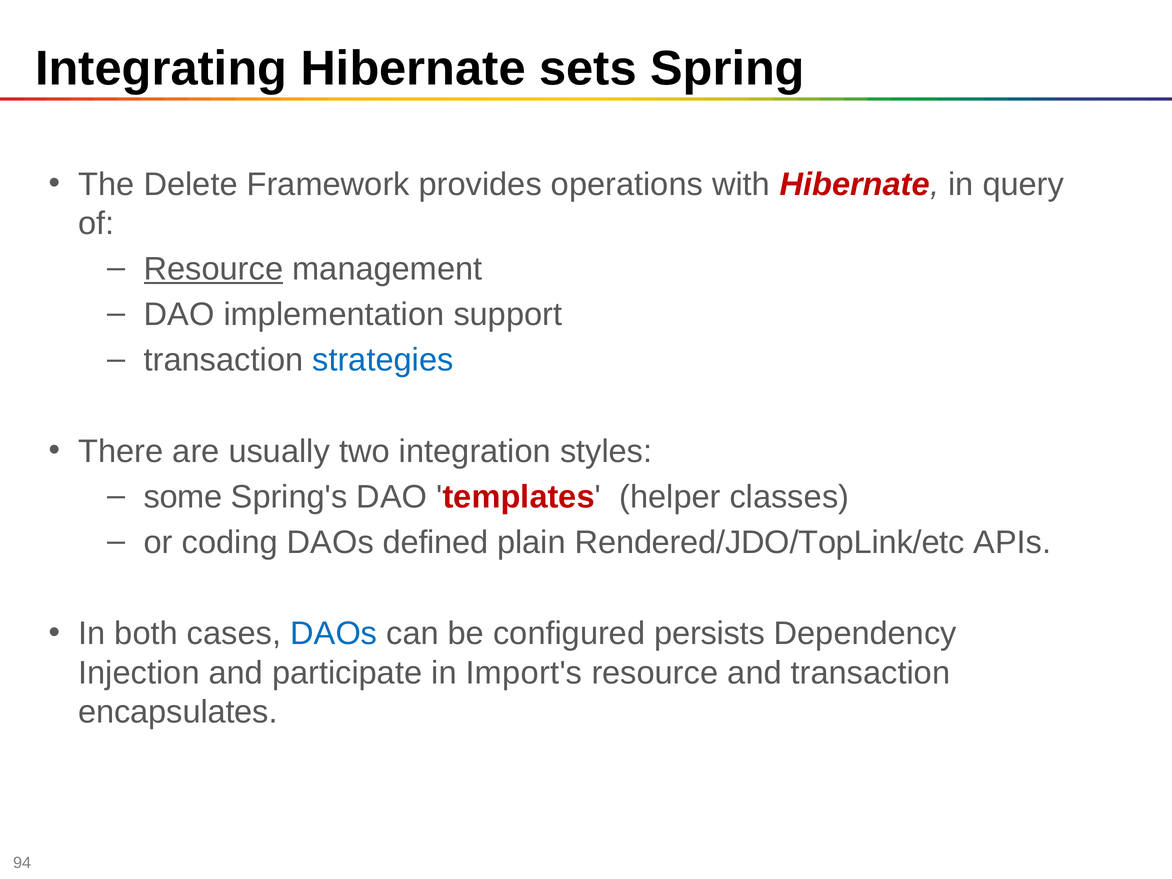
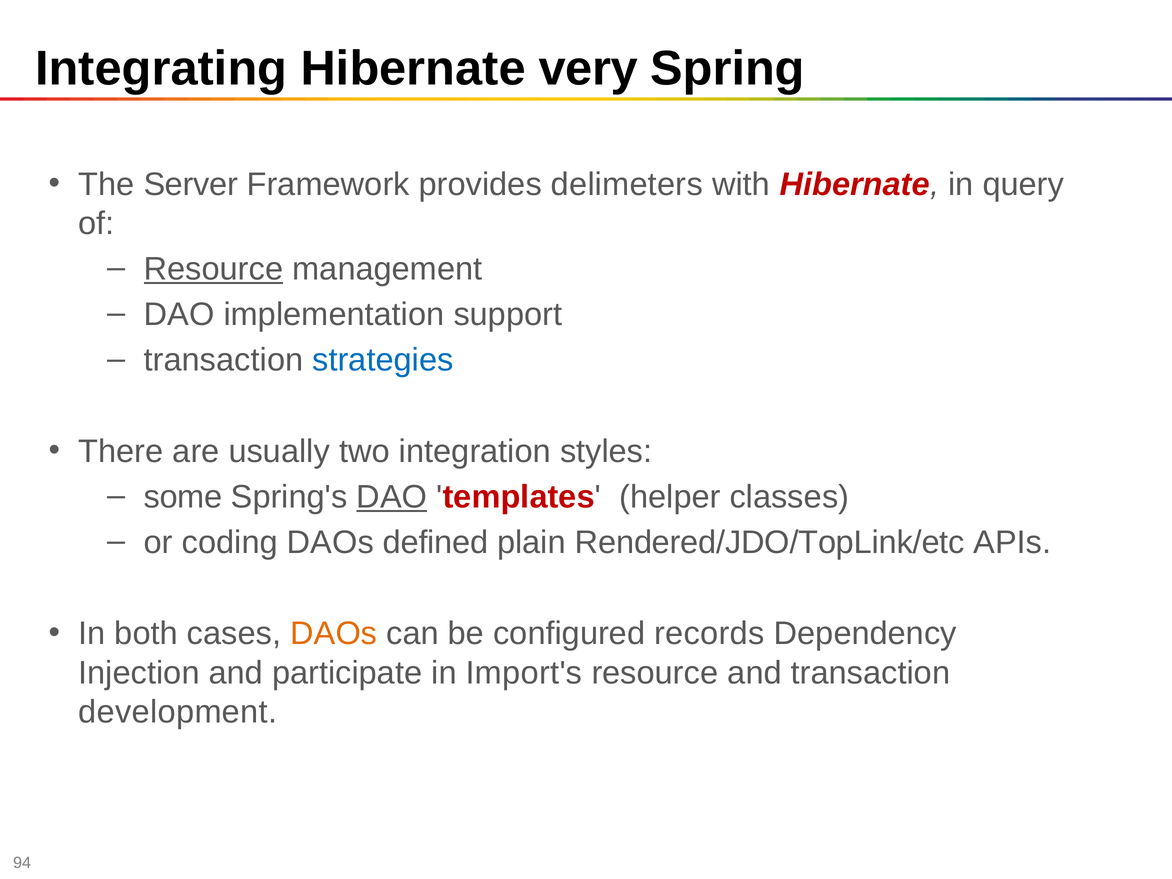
sets: sets -> very
Delete: Delete -> Server
operations: operations -> delimeters
DAO at (392, 497) underline: none -> present
DAOs at (334, 634) colour: blue -> orange
persists: persists -> records
encapsulates: encapsulates -> development
